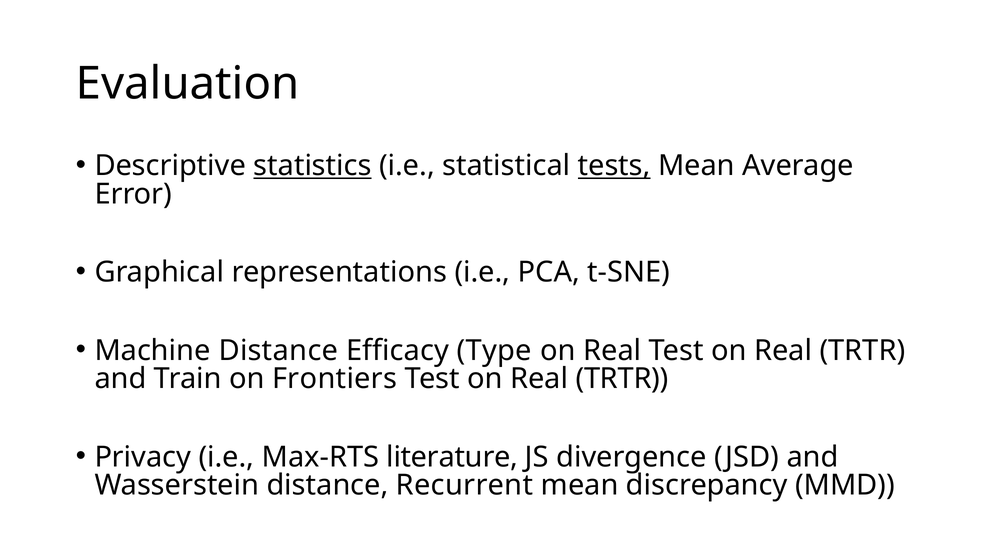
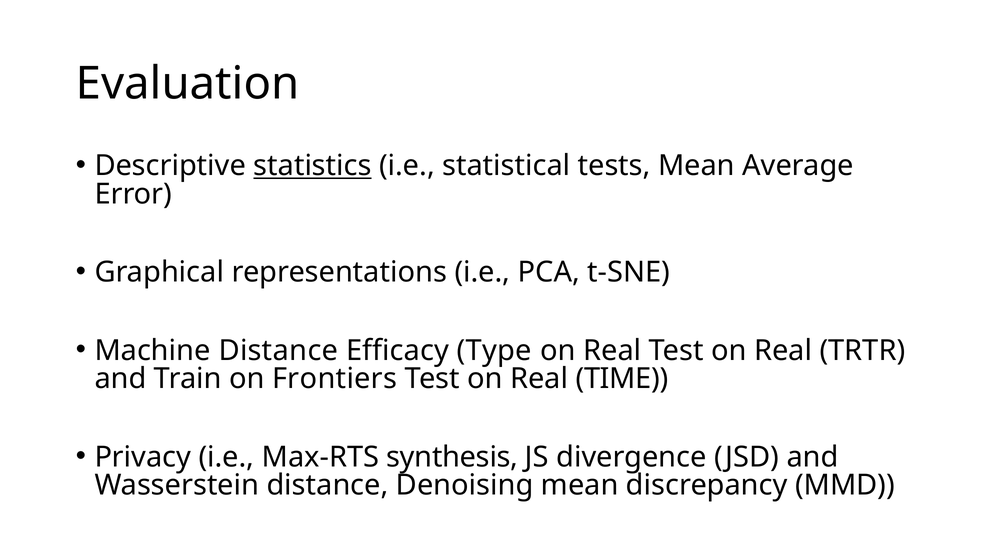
tests underline: present -> none
TRTR at (622, 379): TRTR -> TIME
literature: literature -> synthesis
Recurrent: Recurrent -> Denoising
